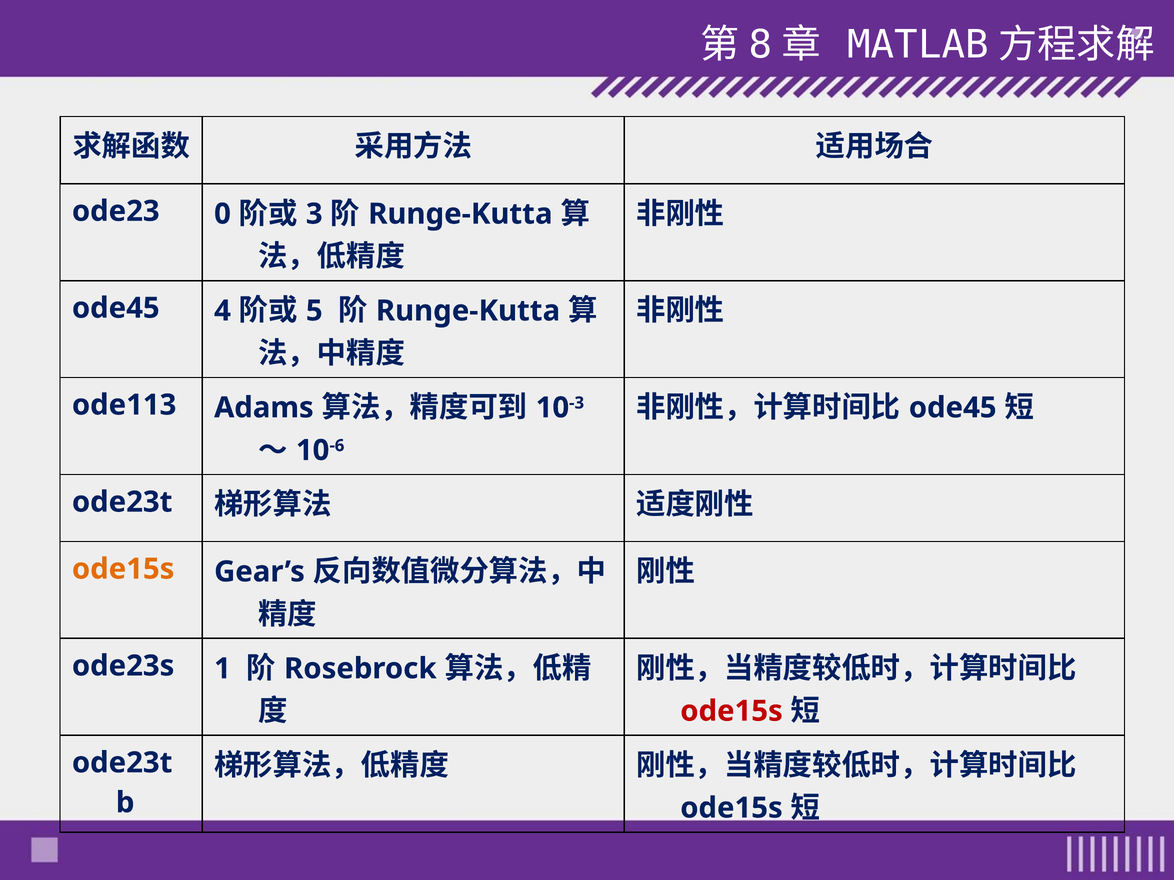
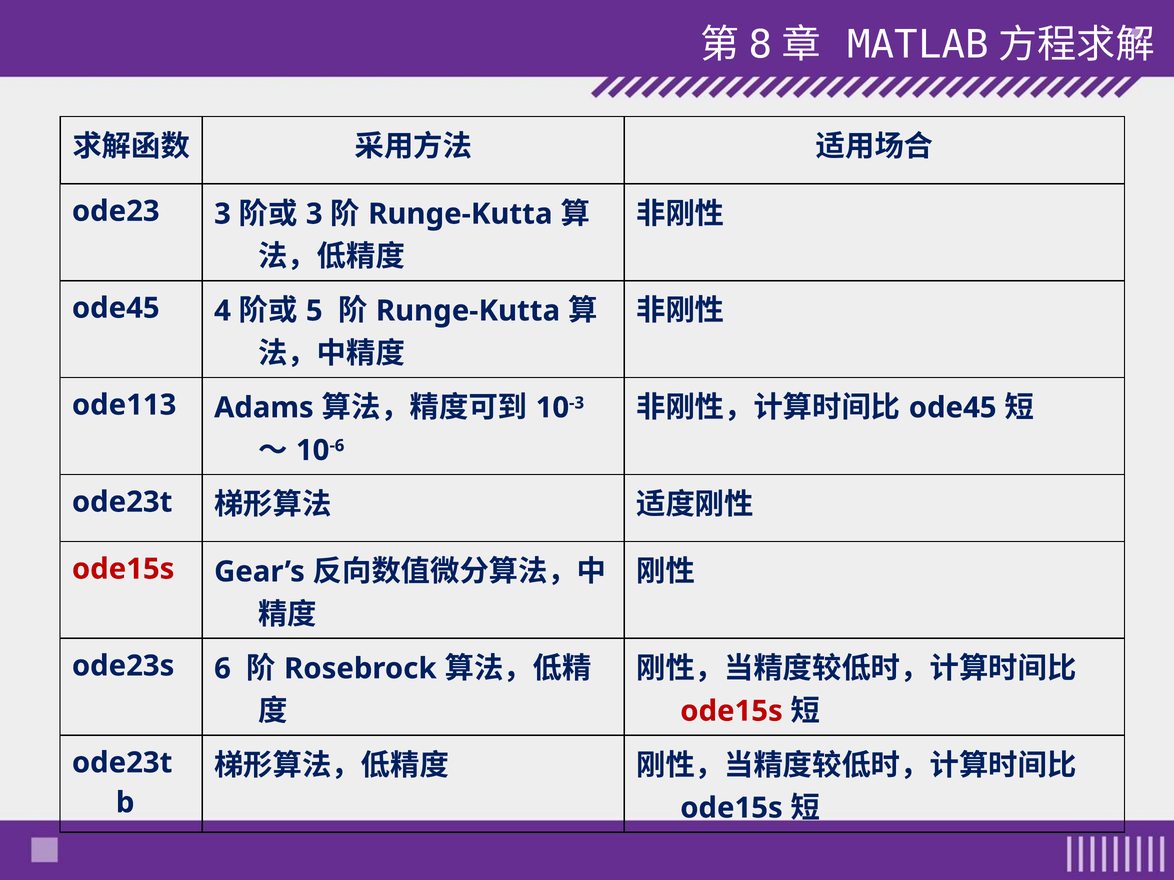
ode23 0: 0 -> 3
ode15s at (123, 569) colour: orange -> red
1: 1 -> 6
